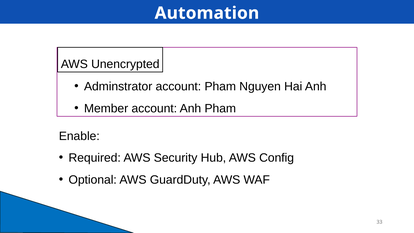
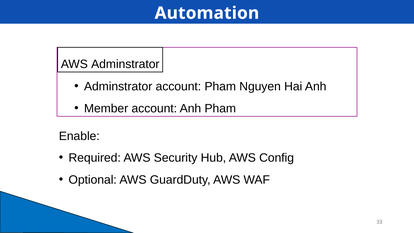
AWS Unencrypted: Unencrypted -> Adminstrator
